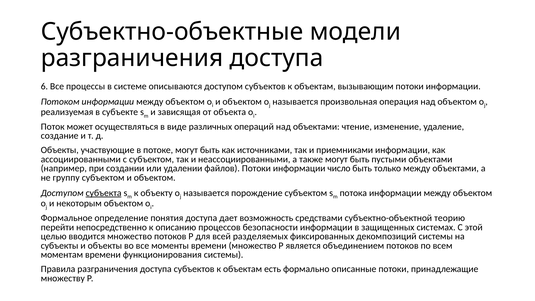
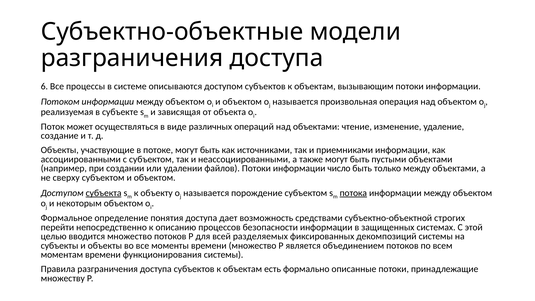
группу: группу -> сверху
потока underline: none -> present
теорию: теорию -> строгих
